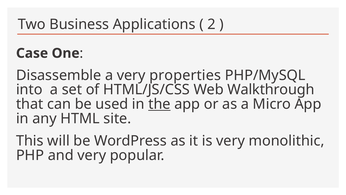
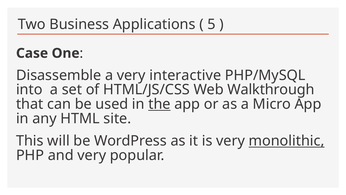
2: 2 -> 5
properties: properties -> interactive
monolithic underline: none -> present
